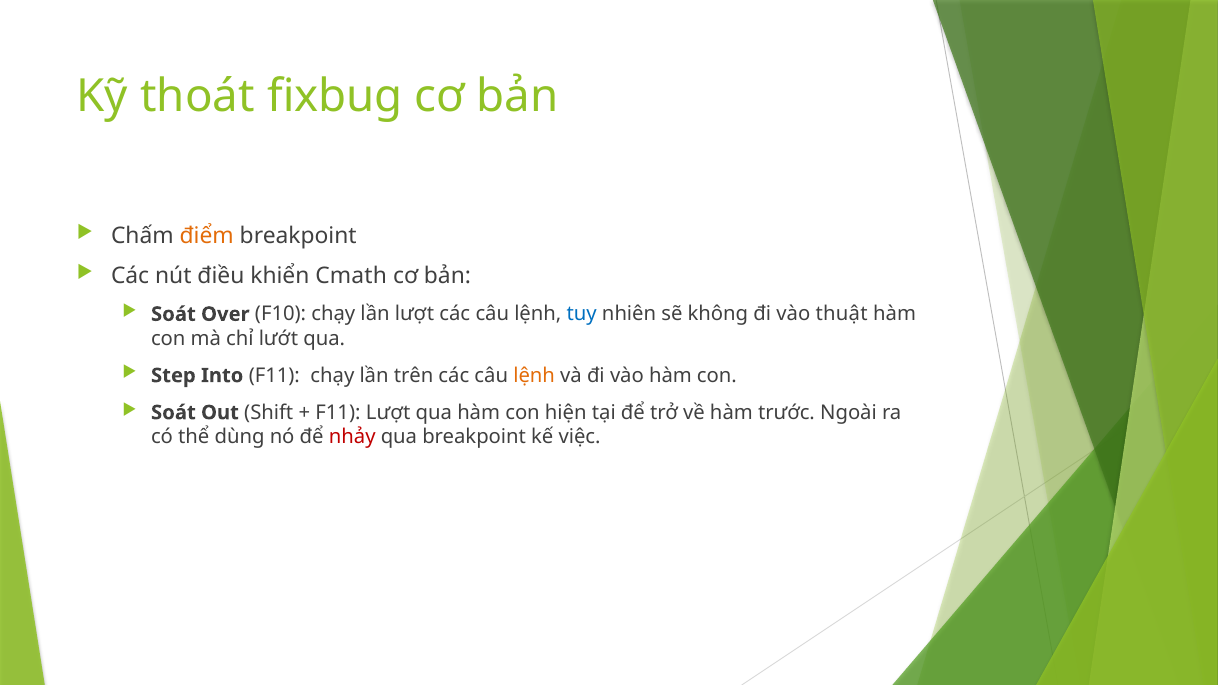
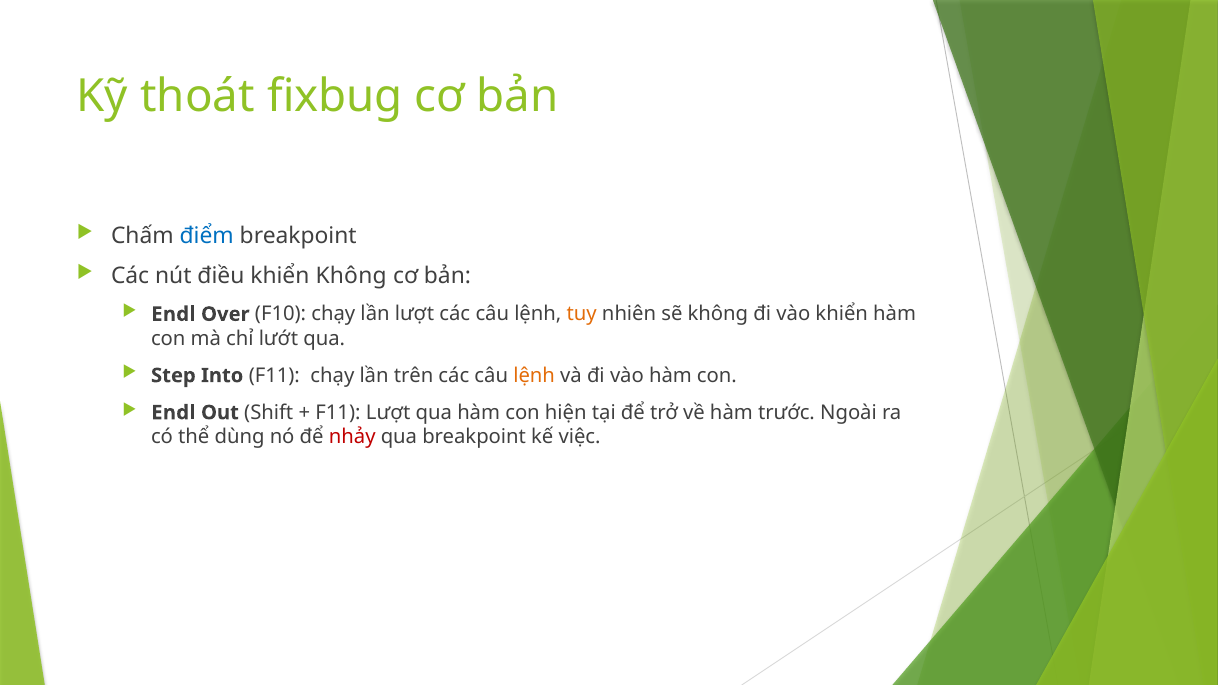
điểm colour: orange -> blue
khiển Cmath: Cmath -> Không
Soát at (173, 314): Soát -> Endl
tuy colour: blue -> orange
vào thuật: thuật -> khiển
Soát at (173, 413): Soát -> Endl
